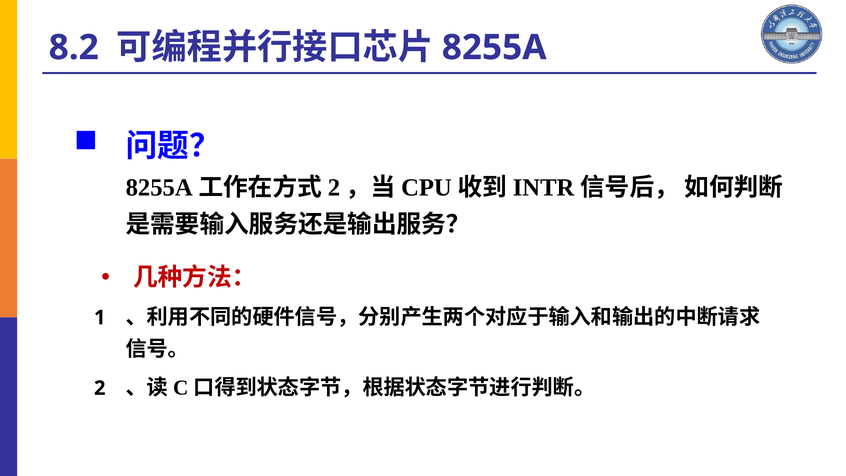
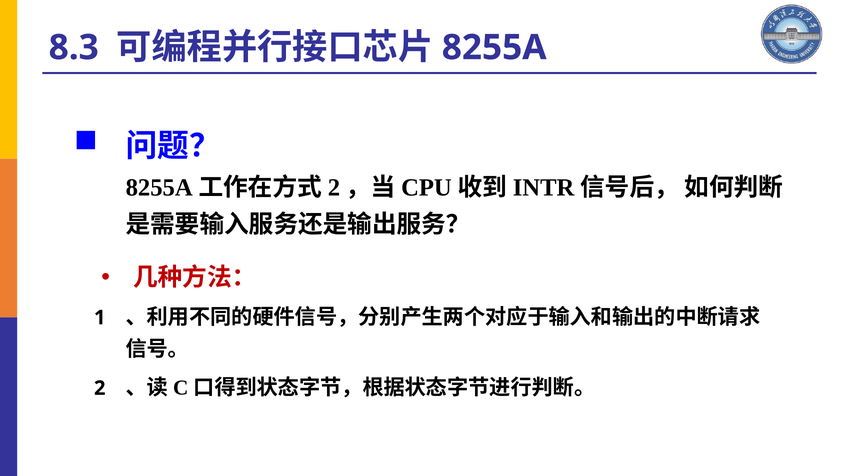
8.2: 8.2 -> 8.3
